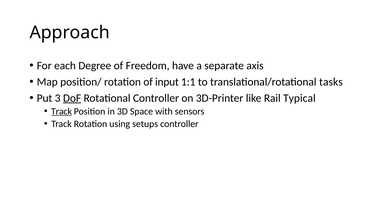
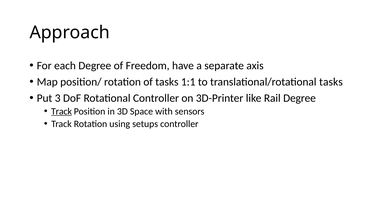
of input: input -> tasks
DoF underline: present -> none
Rail Typical: Typical -> Degree
